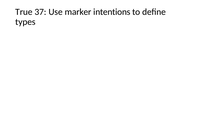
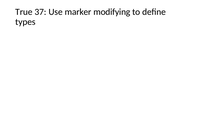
intentions: intentions -> modifying
